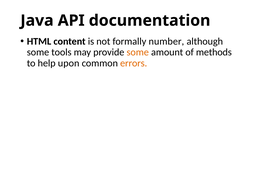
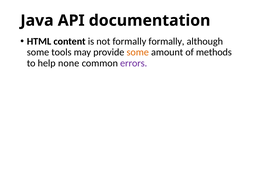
formally number: number -> formally
upon: upon -> none
errors colour: orange -> purple
